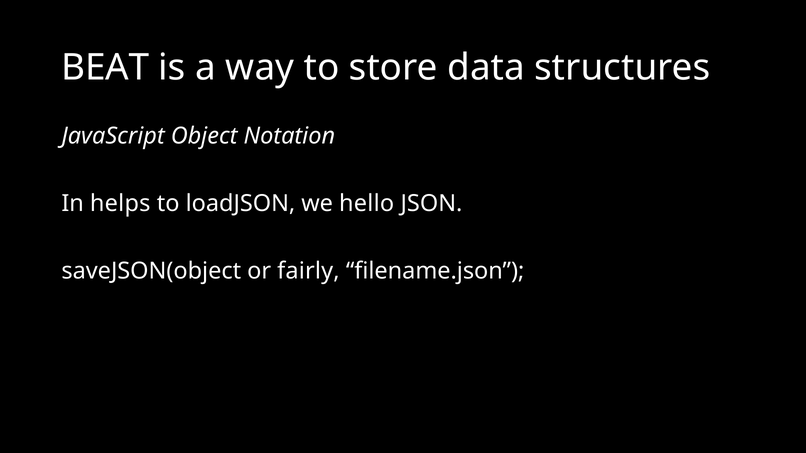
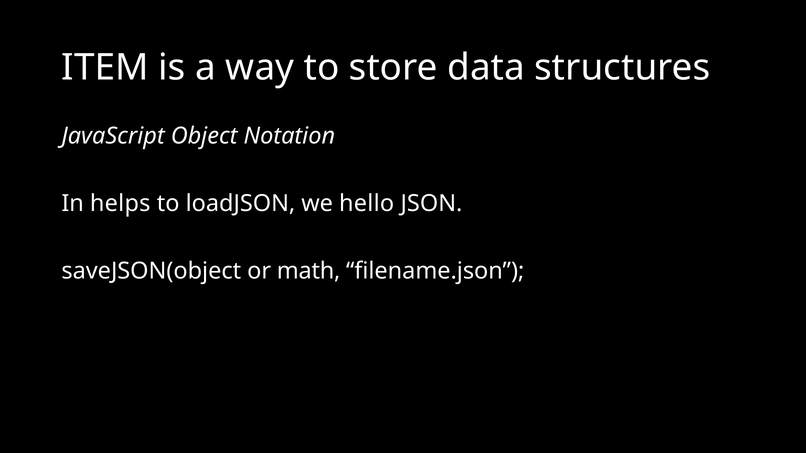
BEAT: BEAT -> ITEM
fairly: fairly -> math
